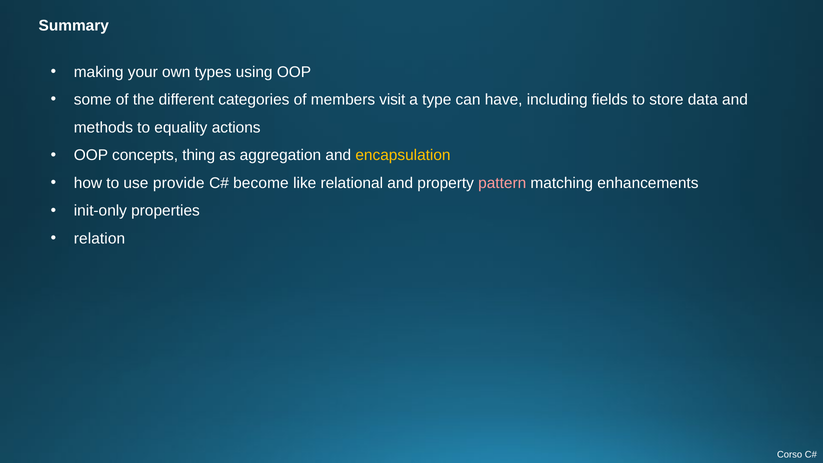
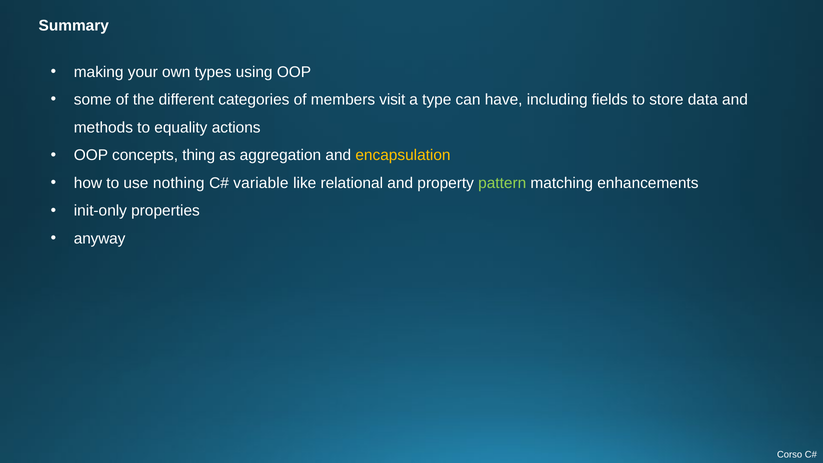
provide: provide -> nothing
become: become -> variable
pattern colour: pink -> light green
relation: relation -> anyway
